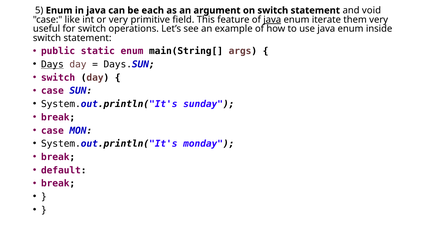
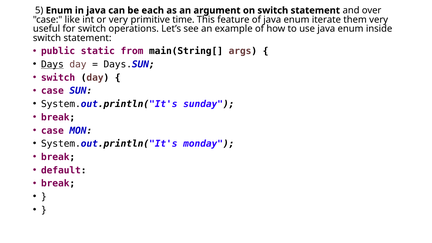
void: void -> over
field: field -> time
java at (272, 20) underline: present -> none
static enum: enum -> from
